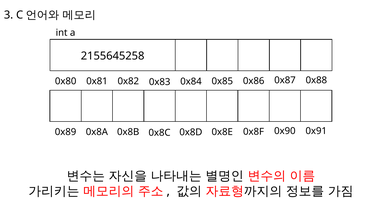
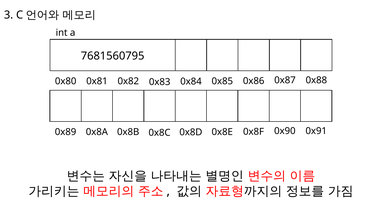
2155645258: 2155645258 -> 7681560795
